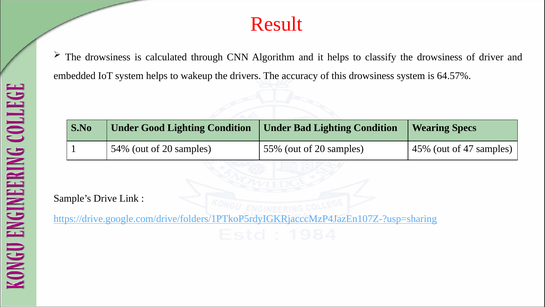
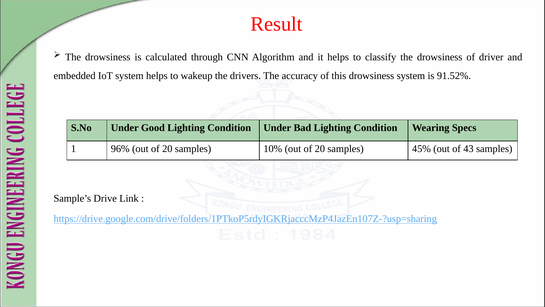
64.57%: 64.57% -> 91.52%
54%: 54% -> 96%
55%: 55% -> 10%
47: 47 -> 43
